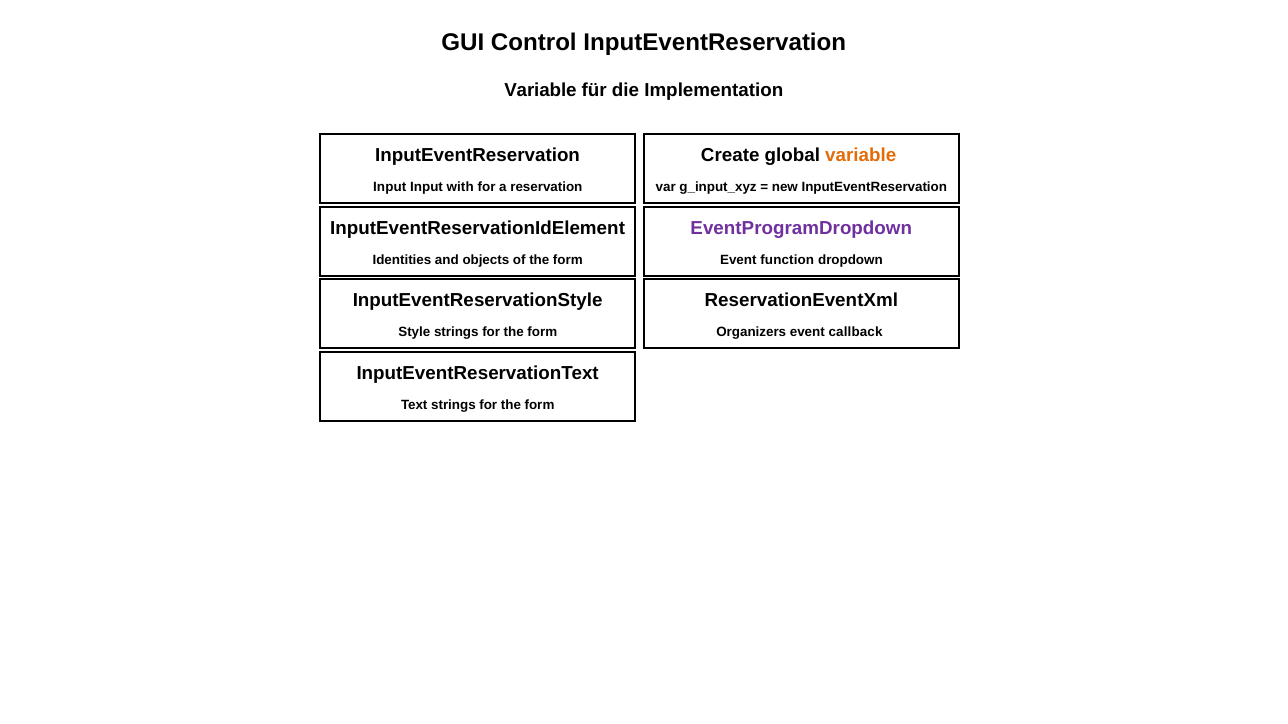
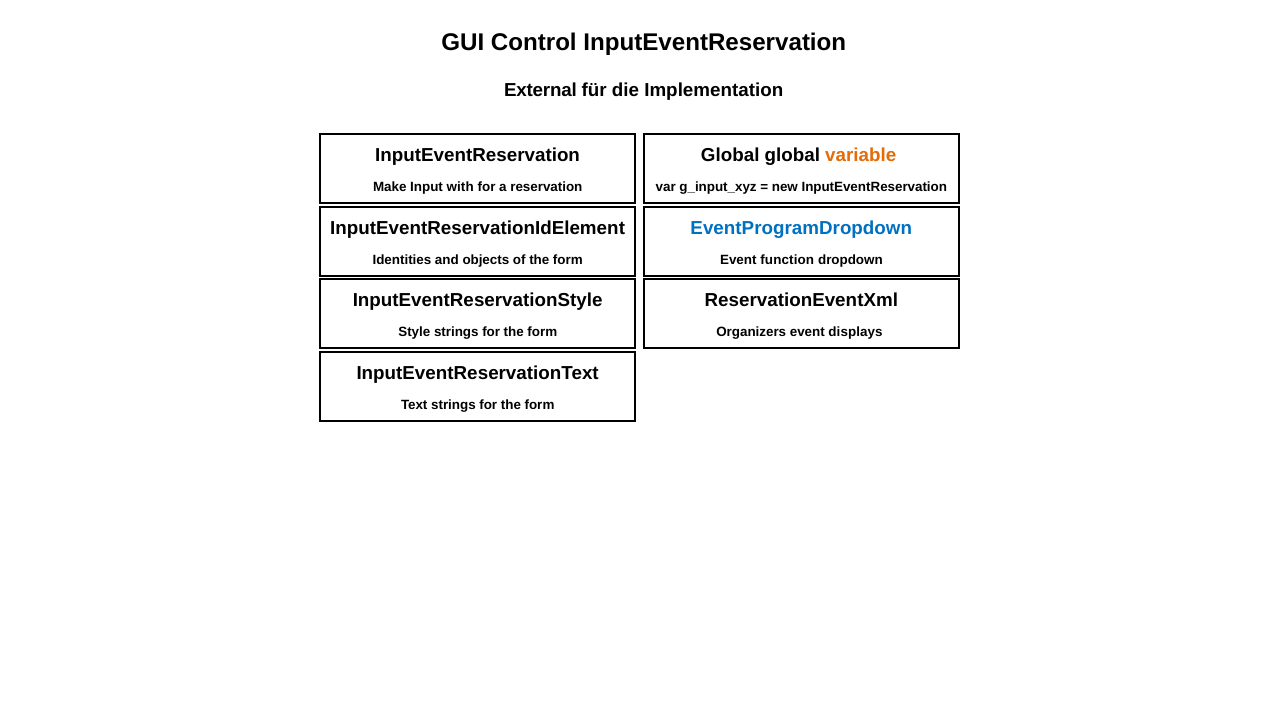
Variable at (540, 90): Variable -> External
Create at (730, 155): Create -> Global
Input at (390, 187): Input -> Make
EventProgramDropdown colour: purple -> blue
callback: callback -> displays
